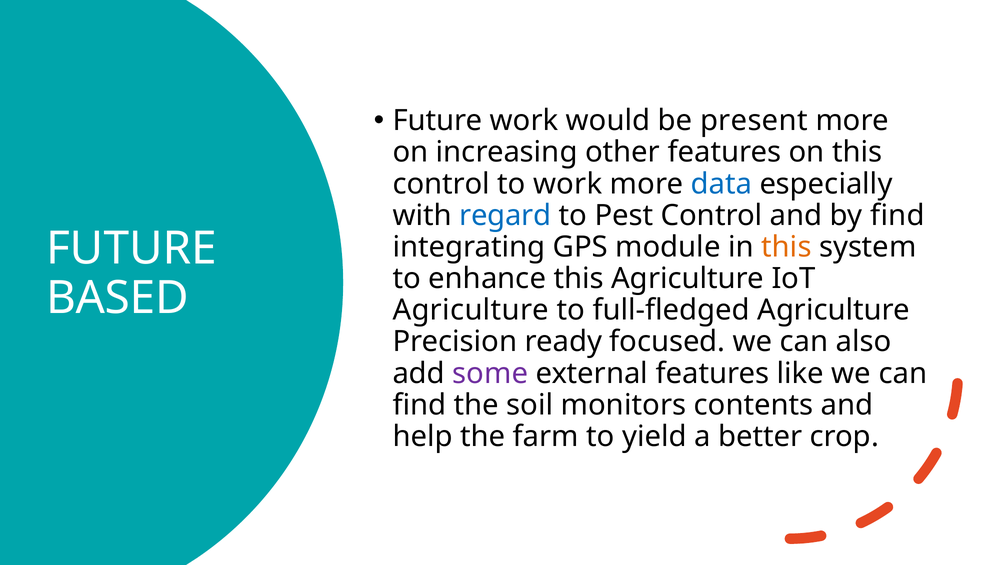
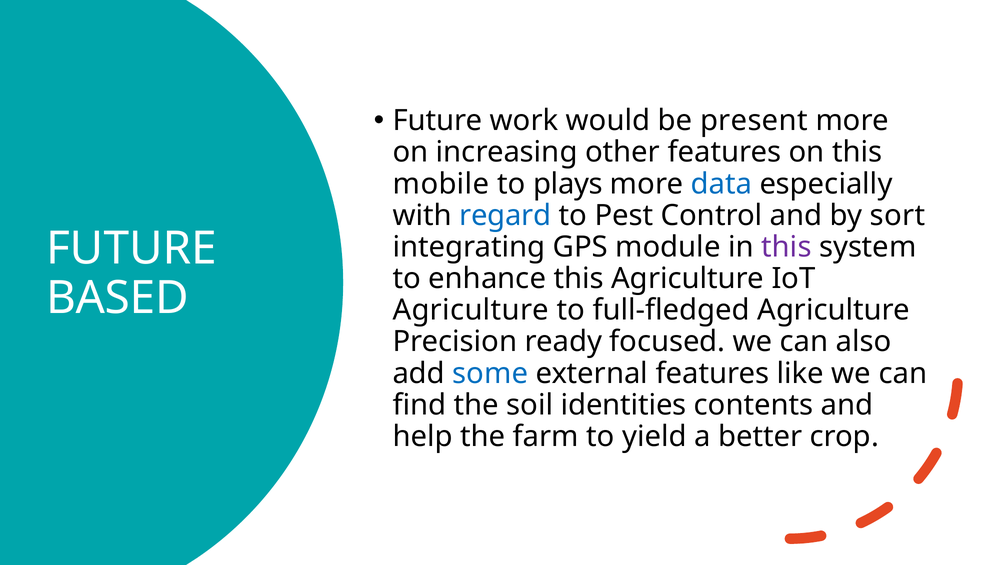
control at (441, 184): control -> mobile
to work: work -> plays
by find: find -> sort
this at (786, 247) colour: orange -> purple
some colour: purple -> blue
monitors: monitors -> identities
